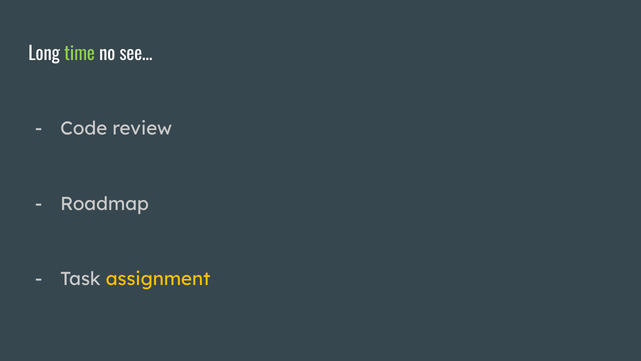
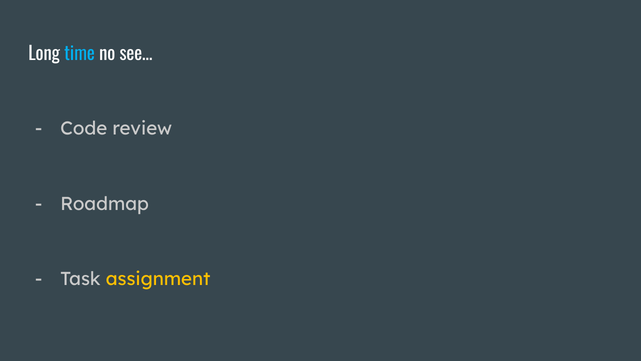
time colour: light green -> light blue
